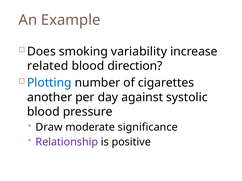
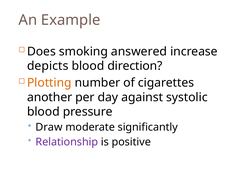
variability: variability -> answered
related: related -> depicts
Plotting colour: blue -> orange
significance: significance -> significantly
